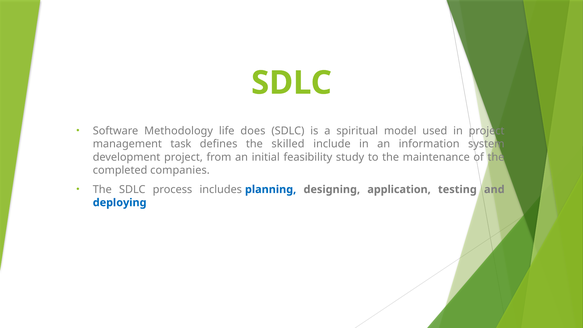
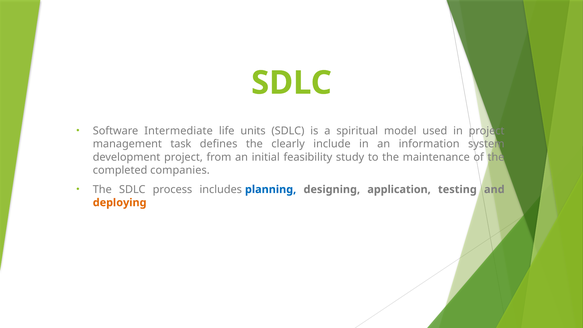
Methodology: Methodology -> Intermediate
does: does -> units
skilled: skilled -> clearly
deploying colour: blue -> orange
